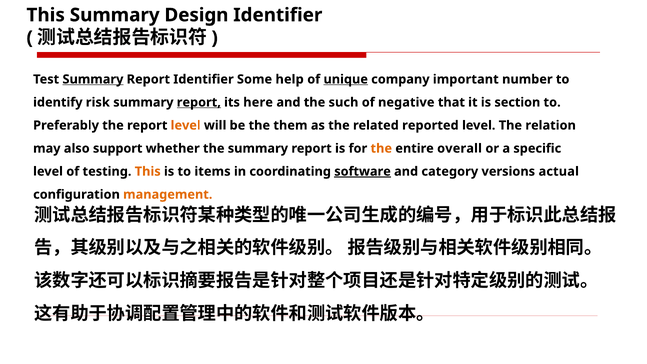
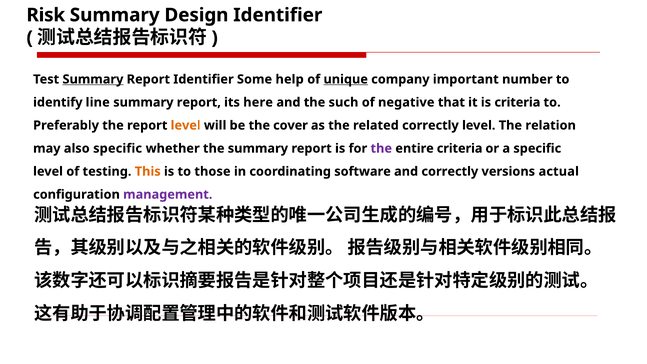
This at (46, 15): This -> Risk
risk: risk -> line
report at (199, 102) underline: present -> none
is section: section -> criteria
them: them -> cover
related reported: reported -> correctly
also support: support -> specific
the at (381, 148) colour: orange -> purple
entire overall: overall -> criteria
items: items -> those
software underline: present -> none
and category: category -> correctly
management colour: orange -> purple
